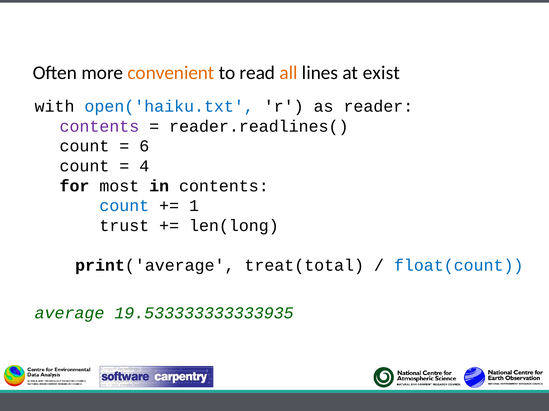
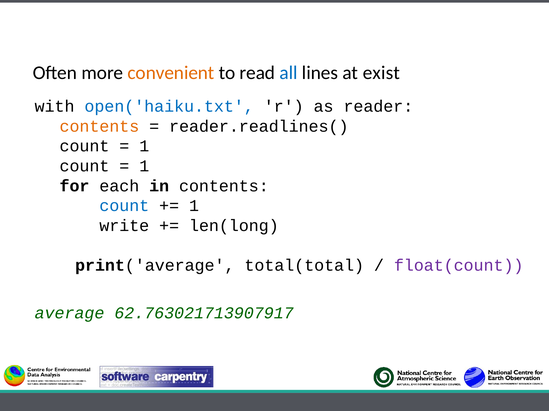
all colour: orange -> blue
contents at (99, 126) colour: purple -> orange
6 at (144, 146): 6 -> 1
4 at (144, 166): 4 -> 1
most: most -> each
trust: trust -> write
treat(total: treat(total -> total(total
float(count colour: blue -> purple
19.533333333333935: 19.533333333333935 -> 62.763021713907917
